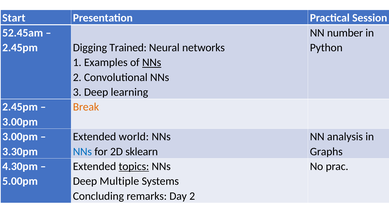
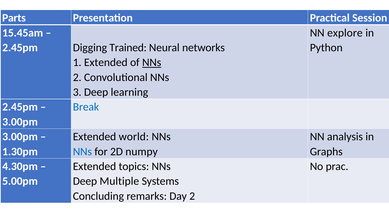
Start: Start -> Parts
52.45am: 52.45am -> 15.45am
number: number -> explore
1 Examples: Examples -> Extended
Break colour: orange -> blue
3.30pm: 3.30pm -> 1.30pm
sklearn: sklearn -> numpy
topics underline: present -> none
